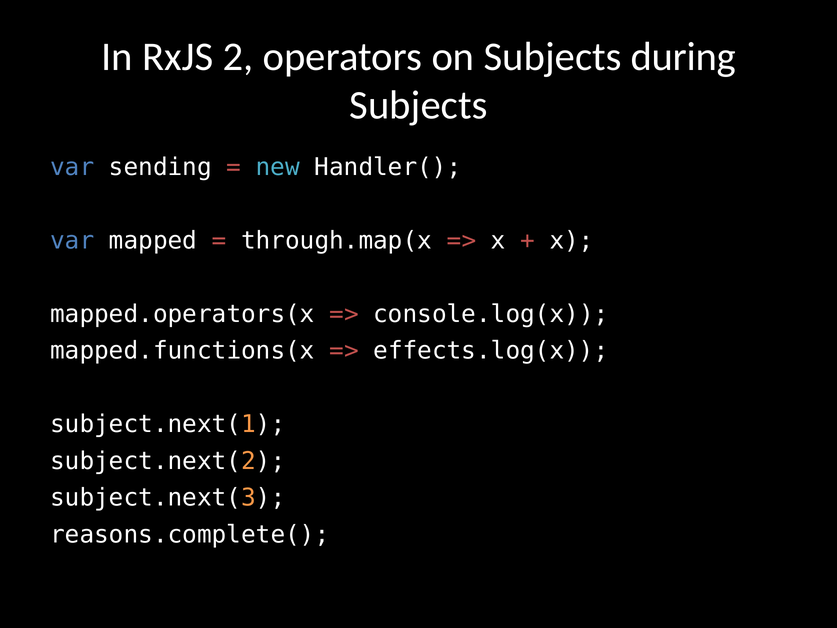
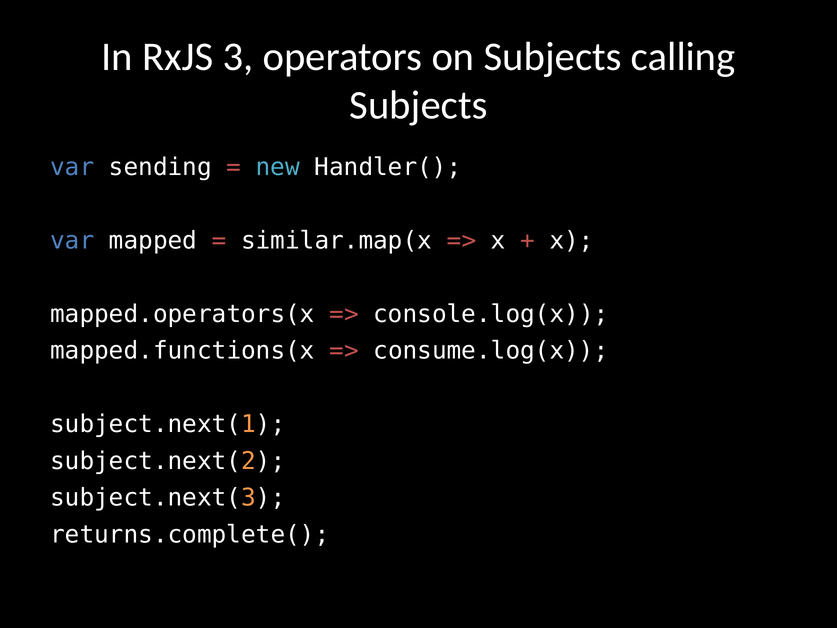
2: 2 -> 3
during: during -> calling
through.map(x: through.map(x -> similar.map(x
effects.log(x: effects.log(x -> consume.log(x
reasons.complete(: reasons.complete( -> returns.complete(
